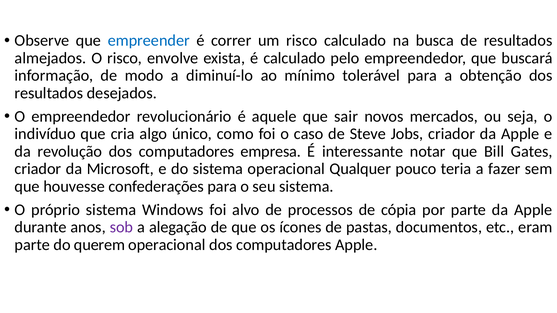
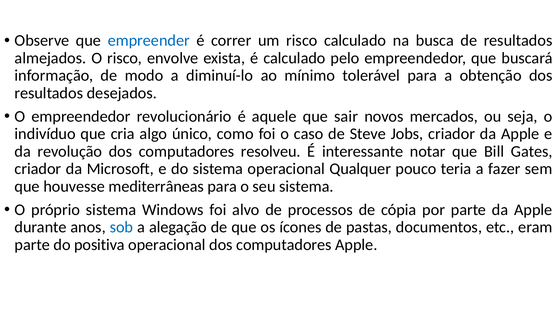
empresa: empresa -> resolveu
confederações: confederações -> mediterrâneas
sob colour: purple -> blue
querem: querem -> positiva
